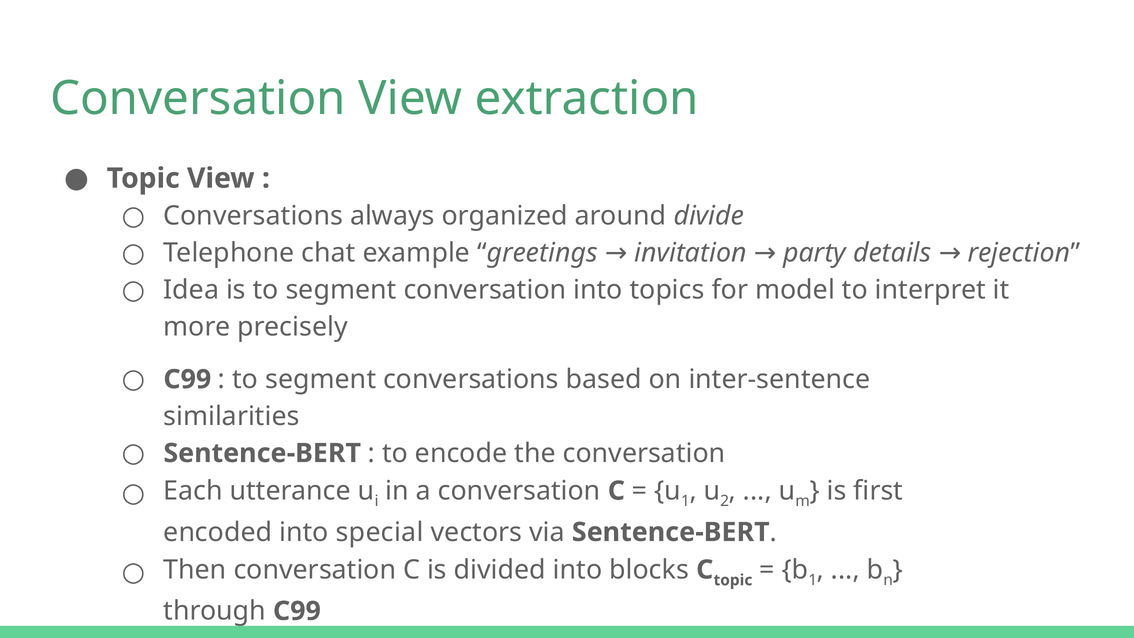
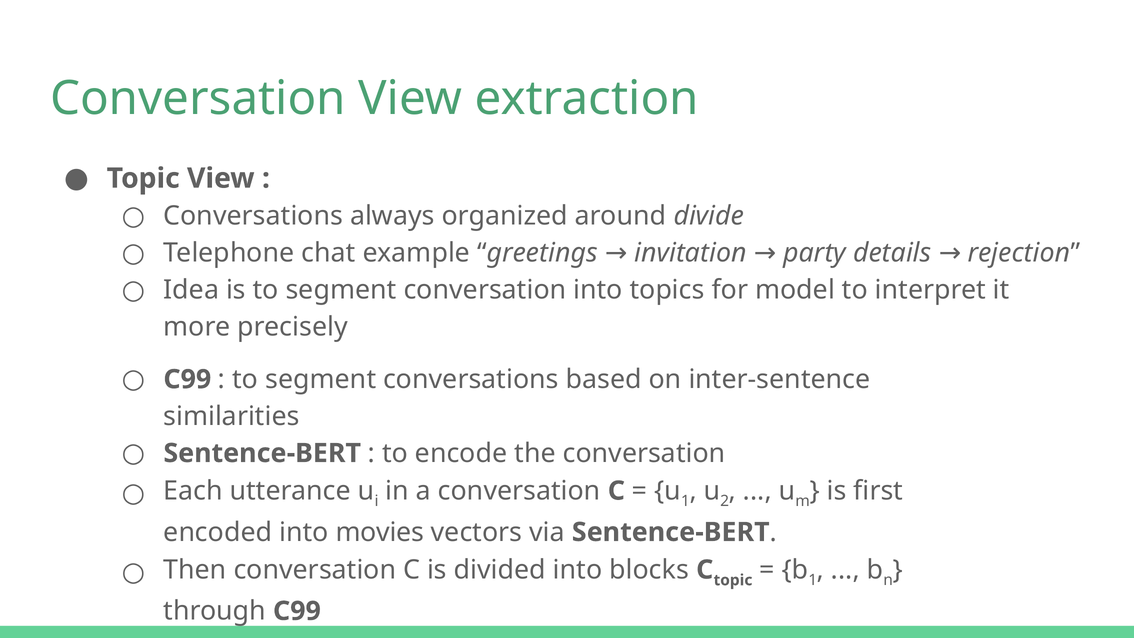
special: special -> movies
